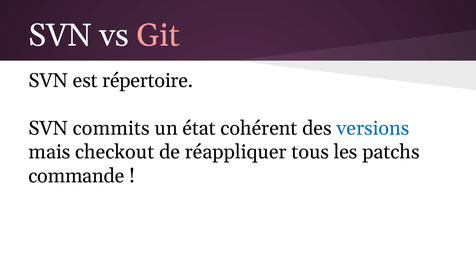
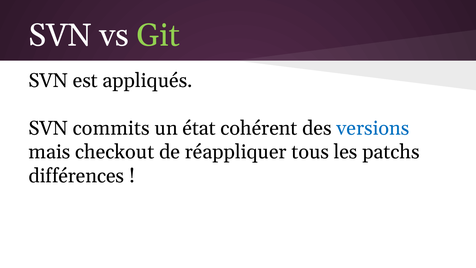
Git colour: pink -> light green
répertoire: répertoire -> appliqués
commande: commande -> différences
